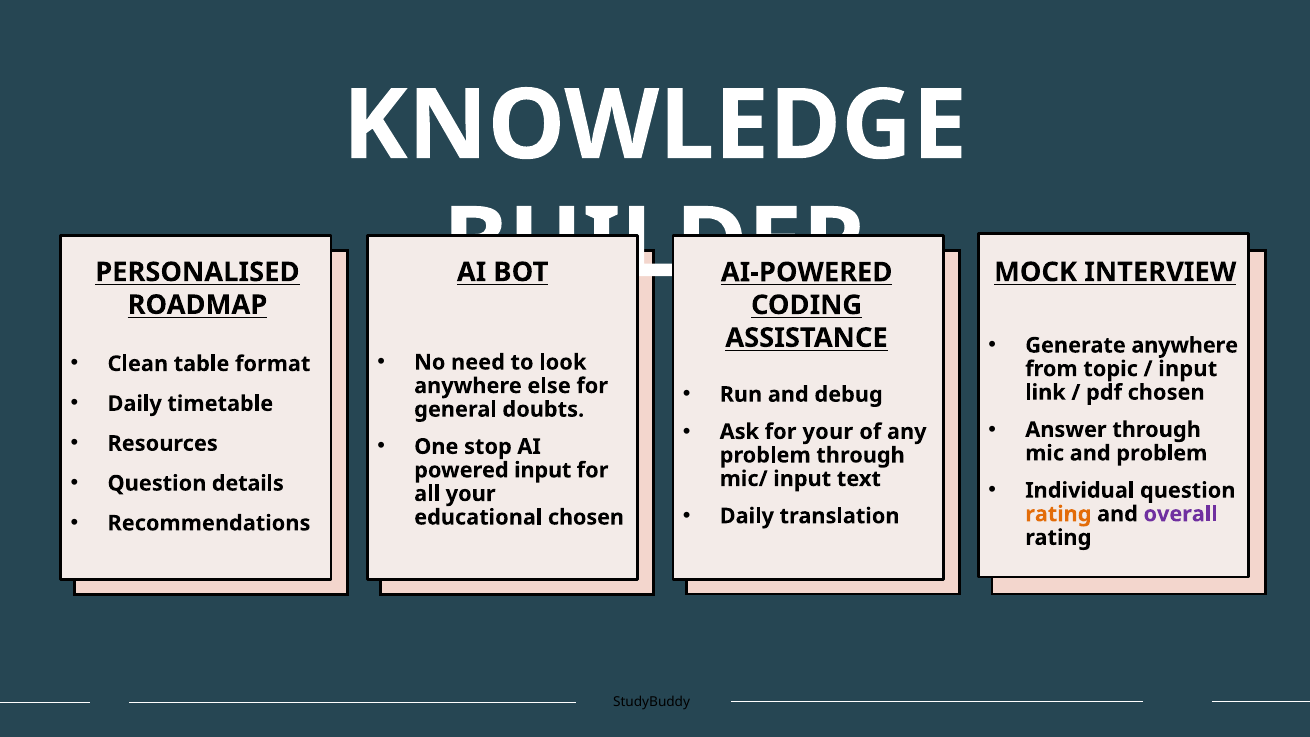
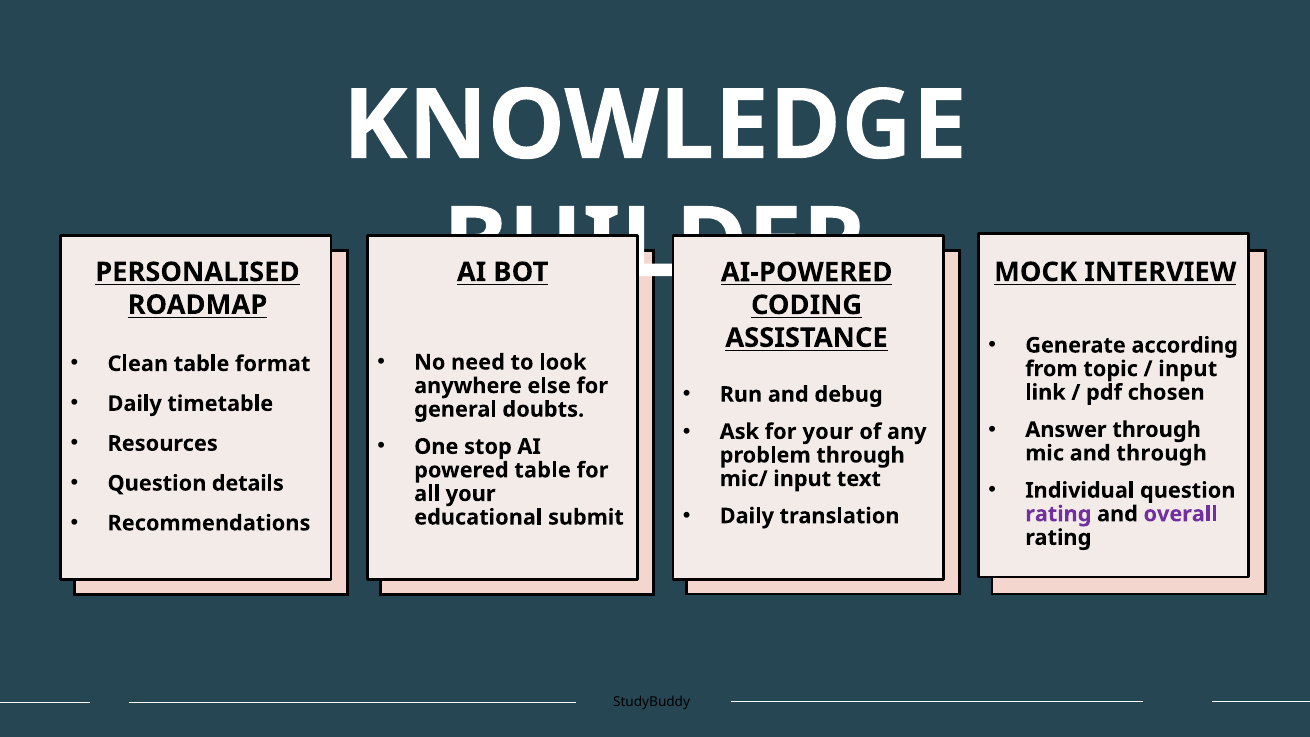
Generate anywhere: anywhere -> according
and problem: problem -> through
powered input: input -> table
rating at (1058, 514) colour: orange -> purple
educational chosen: chosen -> submit
